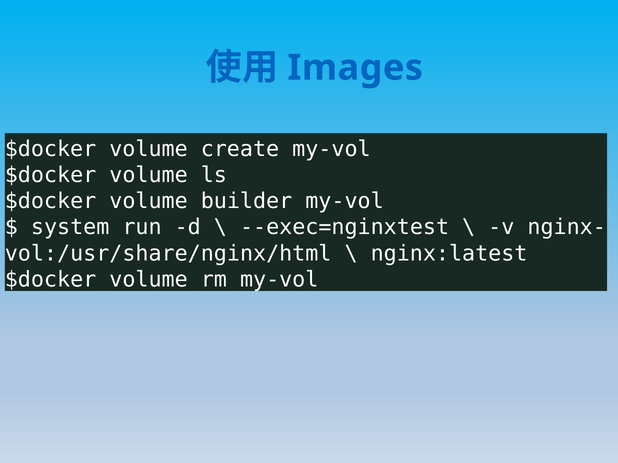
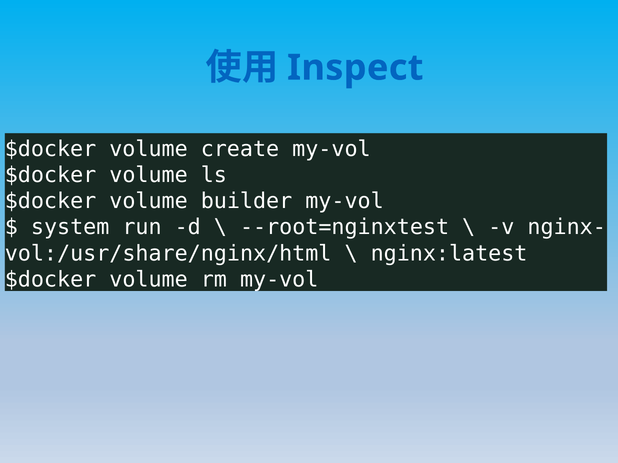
Images: Images -> Inspect
--exec=nginxtest: --exec=nginxtest -> --root=nginxtest
